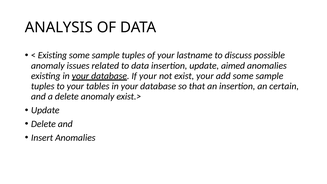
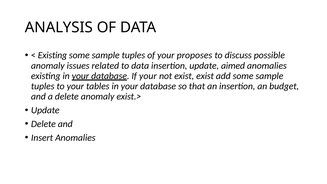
lastname: lastname -> proposes
exist your: your -> exist
certain: certain -> budget
